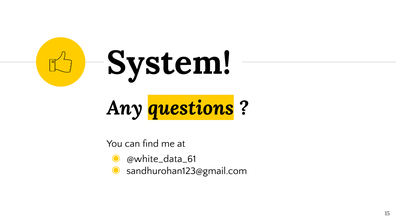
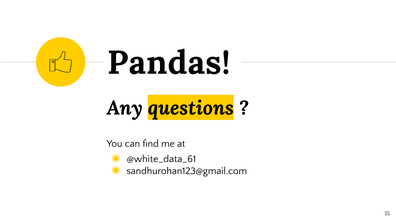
System: System -> Pandas
